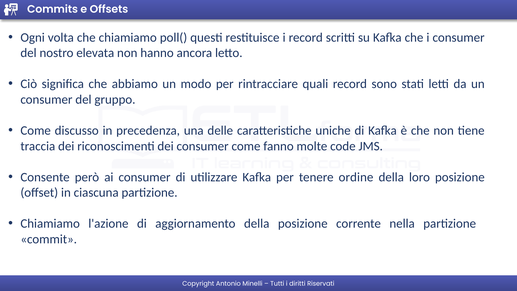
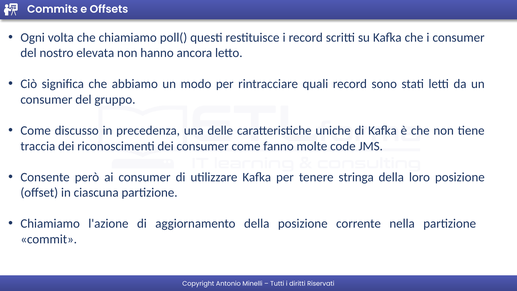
ordine: ordine -> stringa
